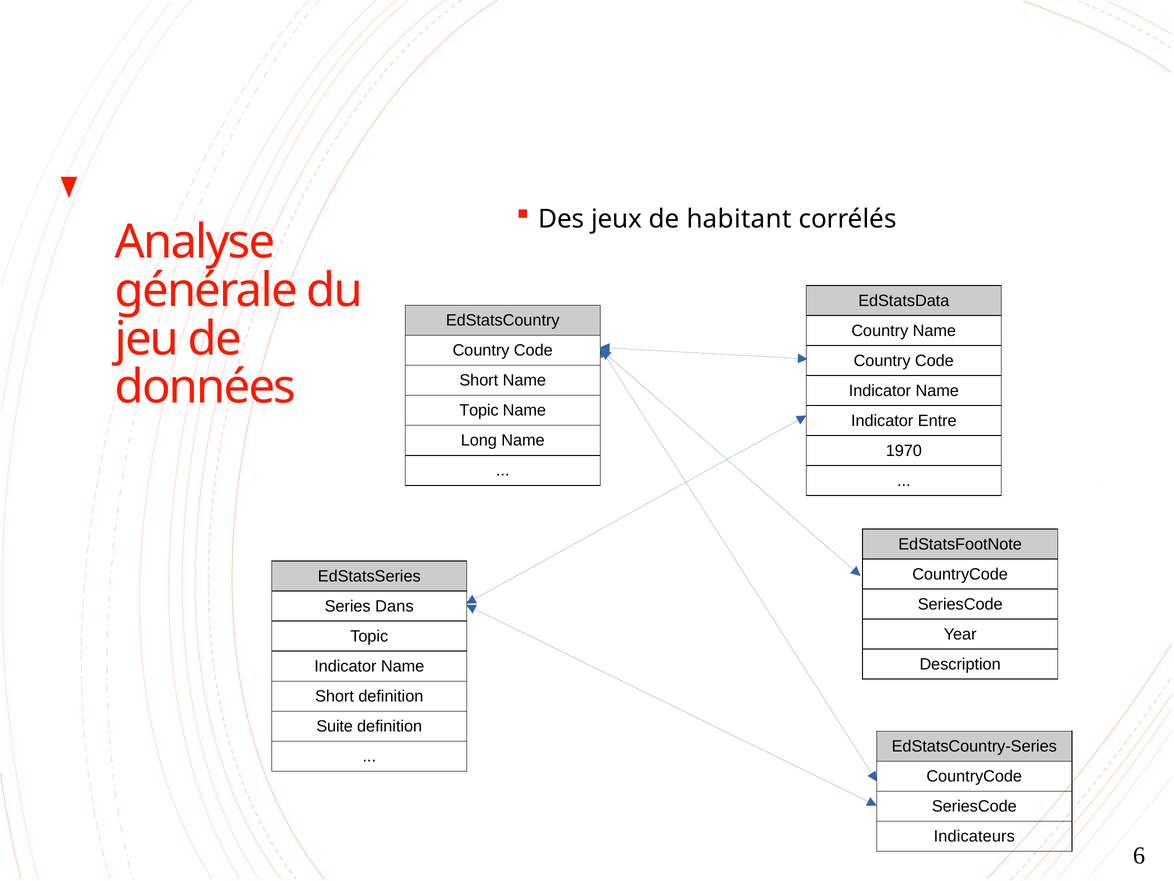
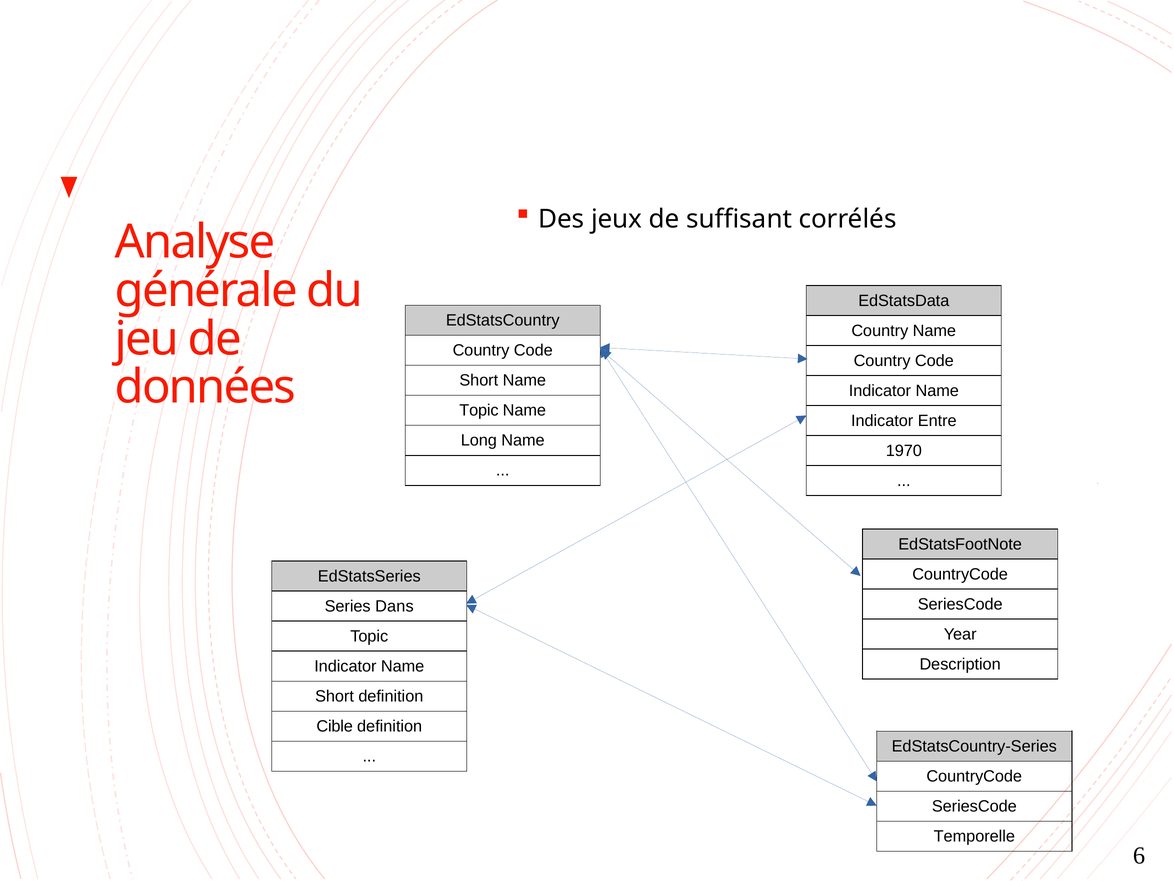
habitant: habitant -> suffisant
Suite: Suite -> Cible
Indicateurs: Indicateurs -> Temporelle
